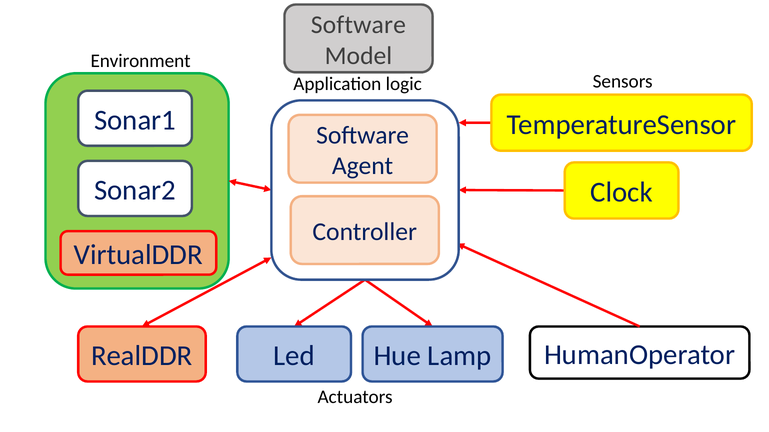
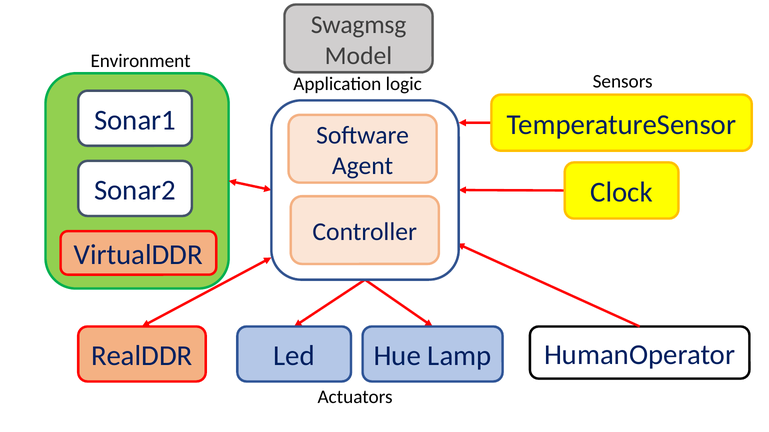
Software at (358, 25): Software -> Swagmsg
